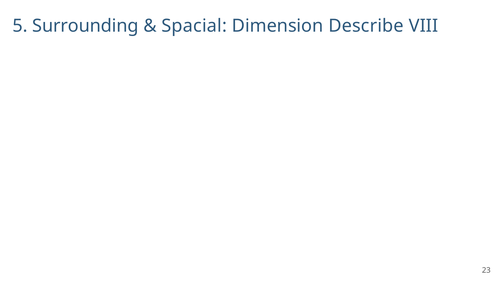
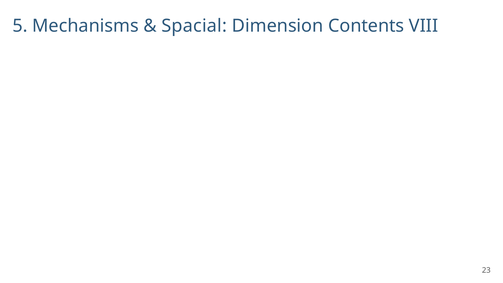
Surrounding: Surrounding -> Mechanisms
Describe: Describe -> Contents
